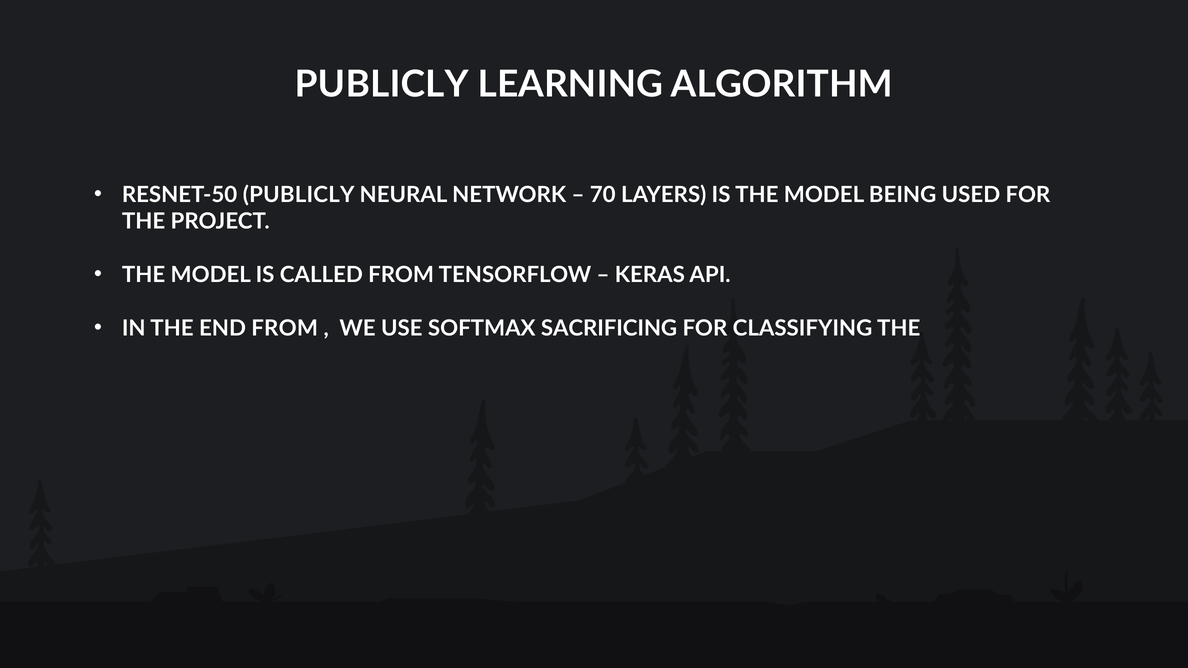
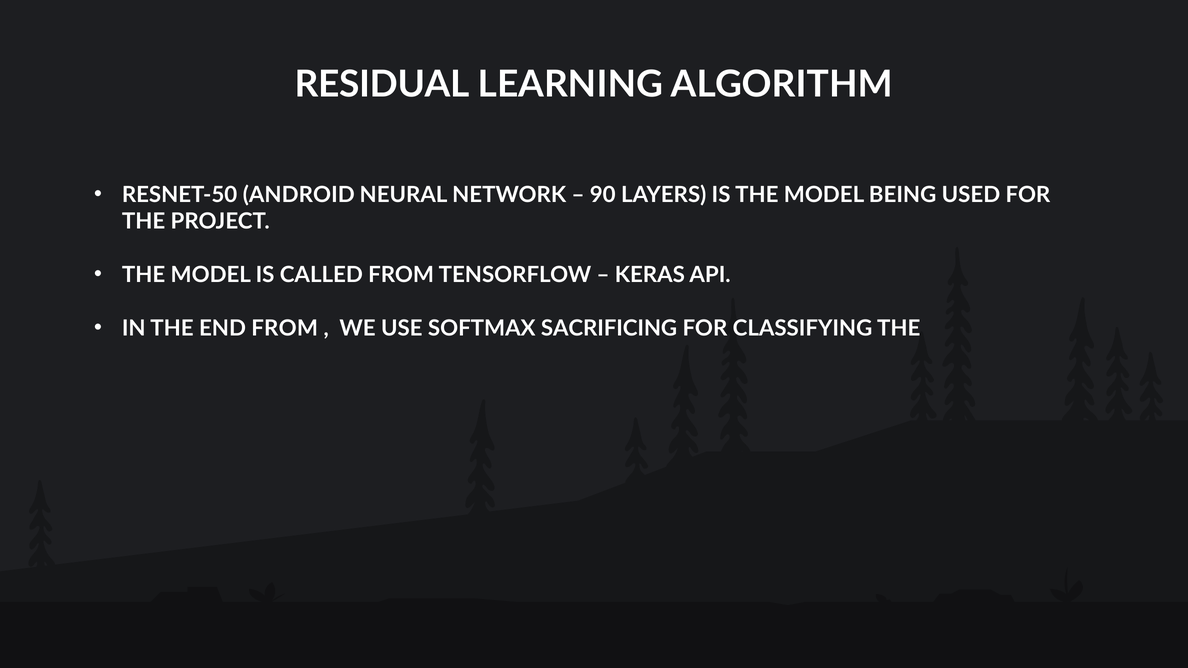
PUBLICLY at (382, 85): PUBLICLY -> RESIDUAL
RESNET-50 PUBLICLY: PUBLICLY -> ANDROID
70: 70 -> 90
